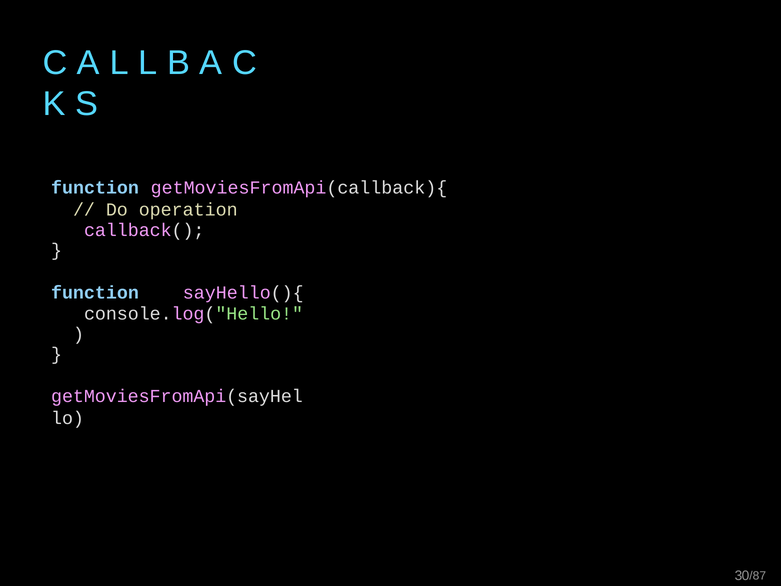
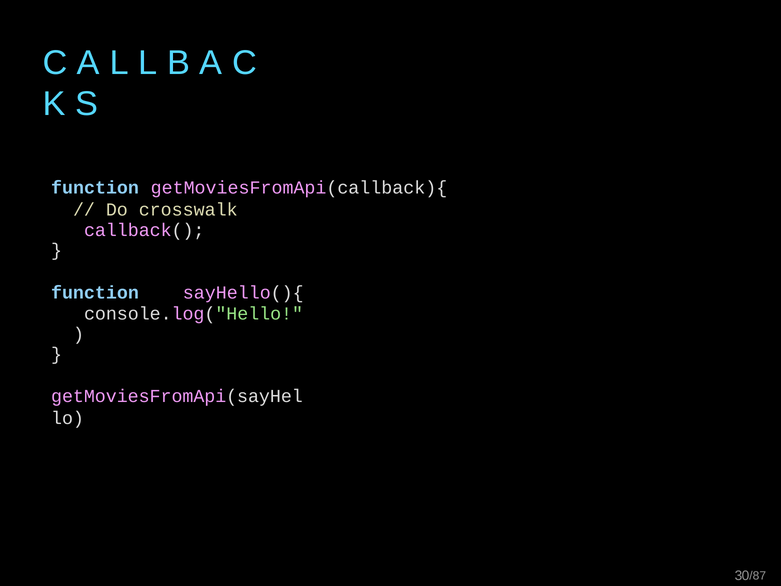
operation: operation -> crosswalk
